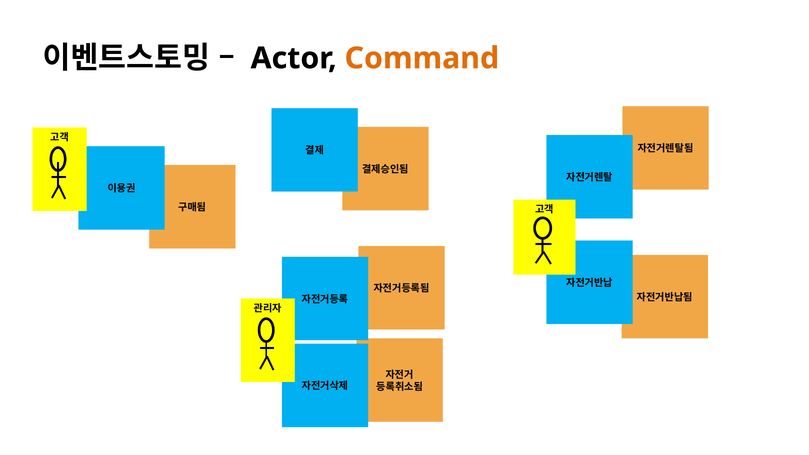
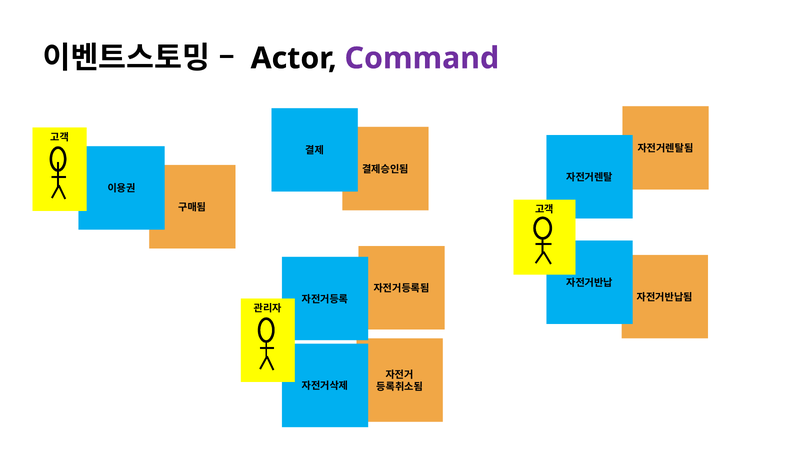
Command colour: orange -> purple
